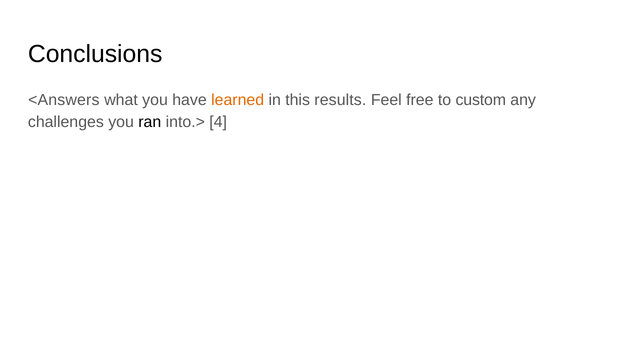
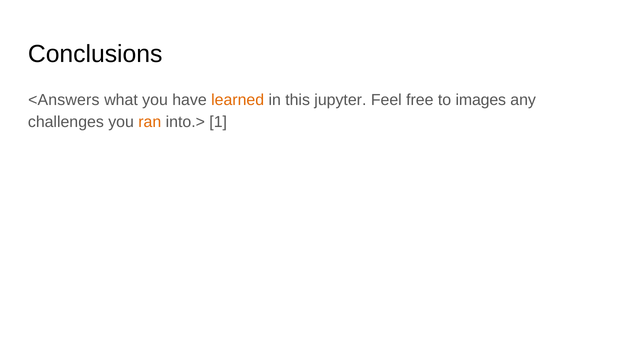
results: results -> jupyter
custom: custom -> images
ran colour: black -> orange
4: 4 -> 1
